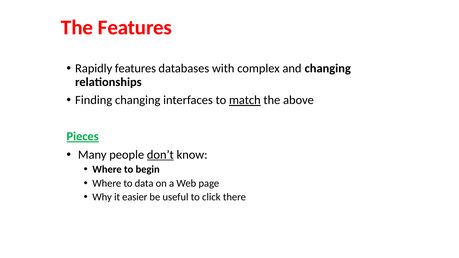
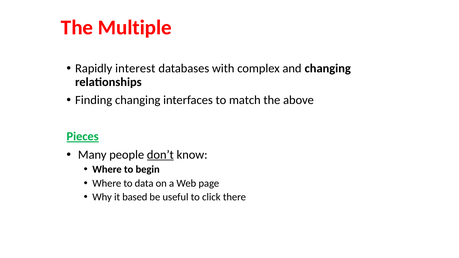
The Features: Features -> Multiple
Rapidly features: features -> interest
match underline: present -> none
easier: easier -> based
